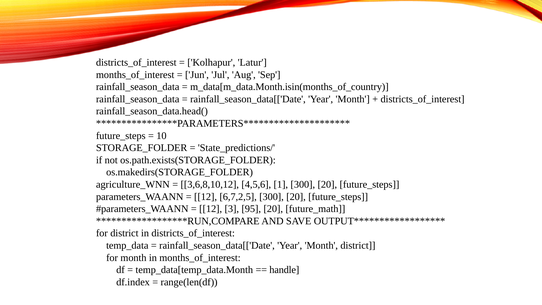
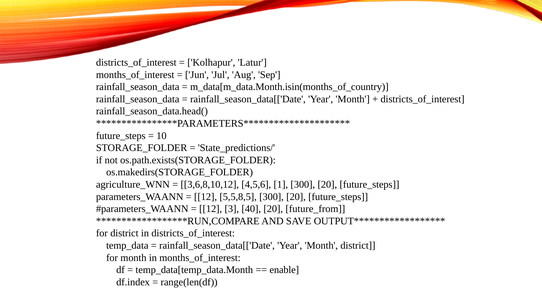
6,7,2,5: 6,7,2,5 -> 5,5,8,5
95: 95 -> 40
future_math: future_math -> future_from
handle: handle -> enable
